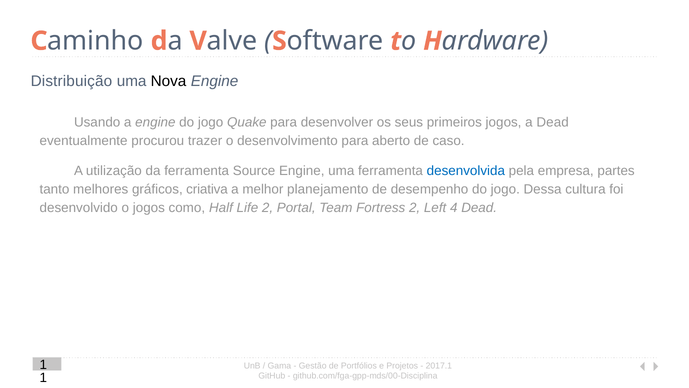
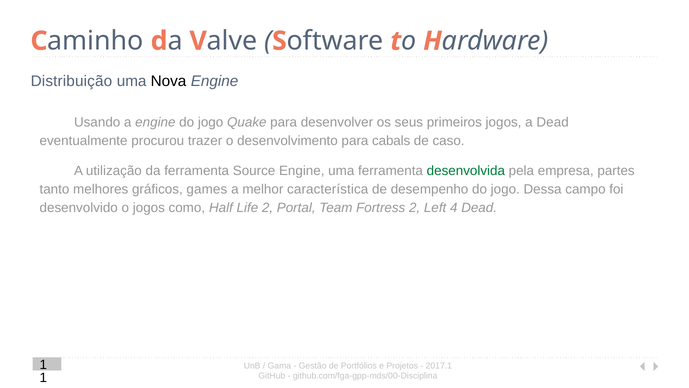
aberto: aberto -> cabals
desenvolvida colour: blue -> green
criativa: criativa -> games
planejamento: planejamento -> característica
cultura: cultura -> campo
